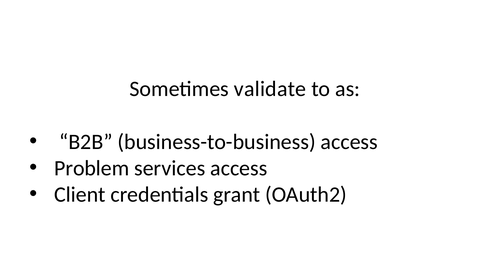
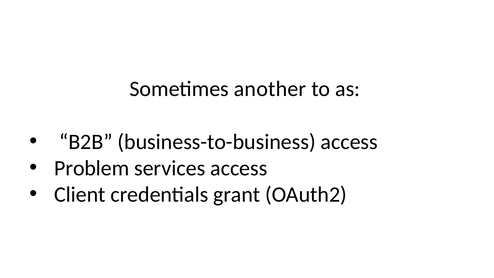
validate: validate -> another
